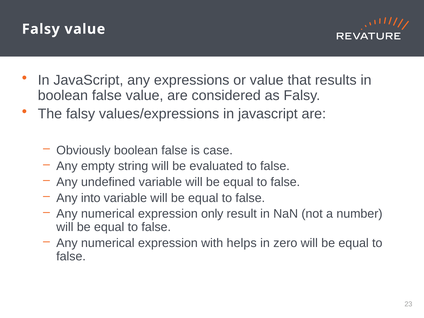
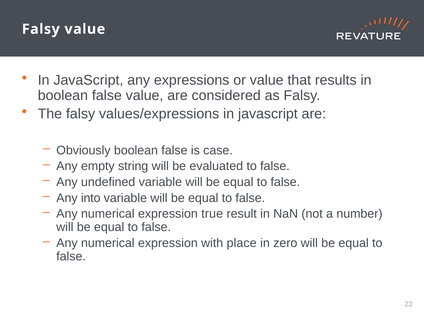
only: only -> true
helps: helps -> place
